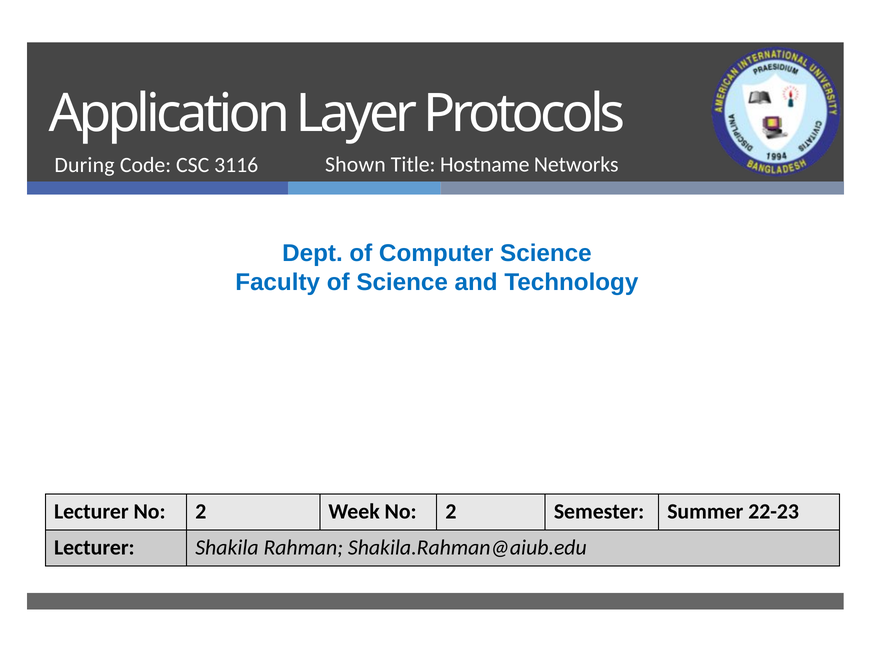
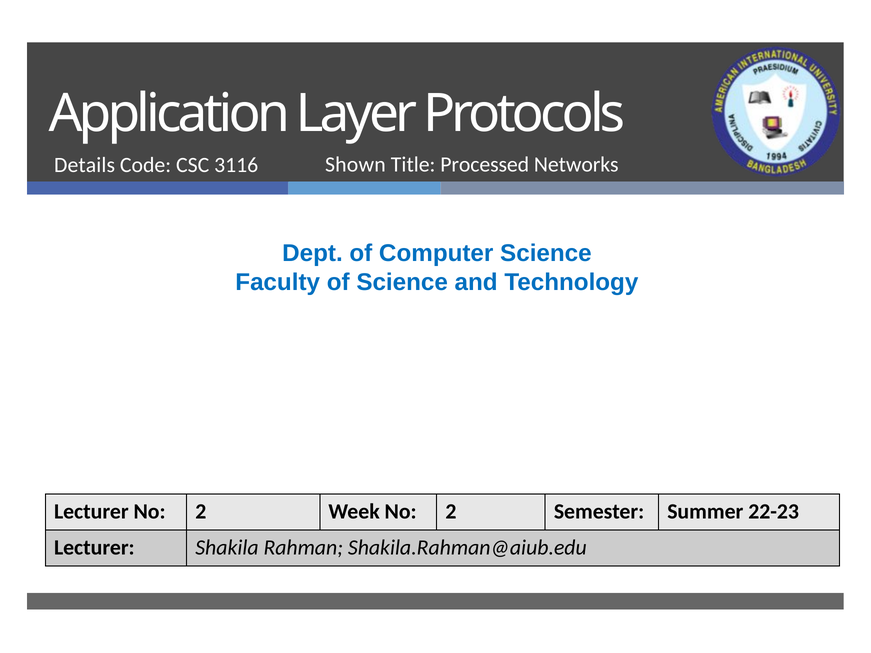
Hostname: Hostname -> Processed
During: During -> Details
